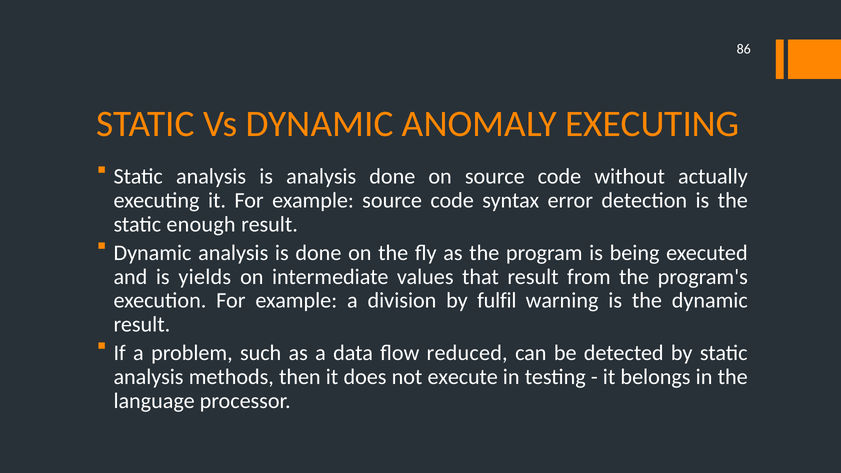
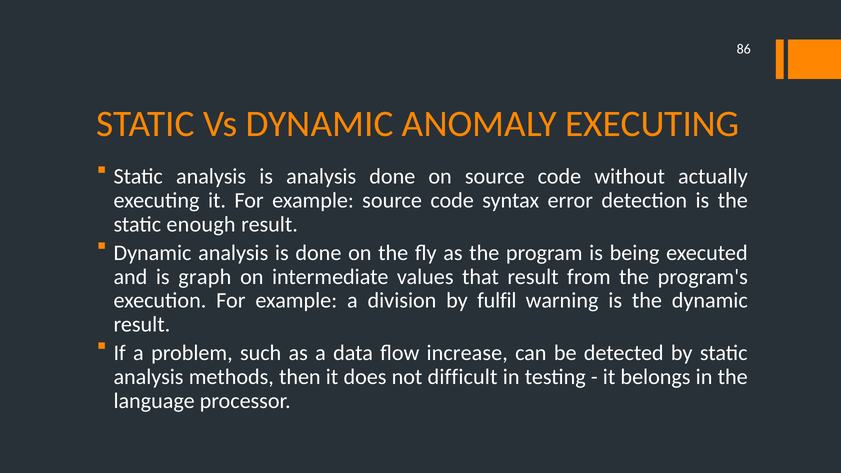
yields: yields -> graph
reduced: reduced -> increase
execute: execute -> difficult
